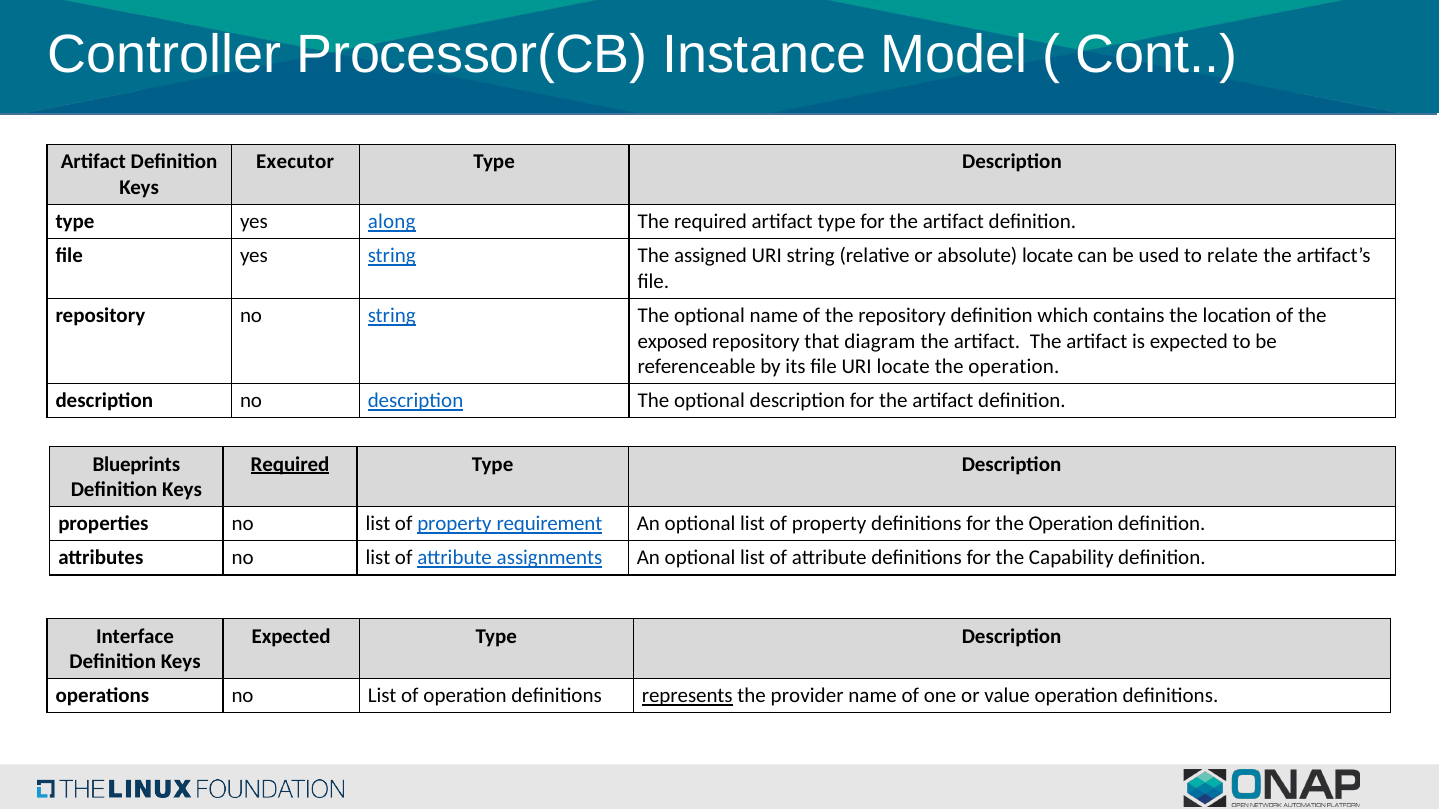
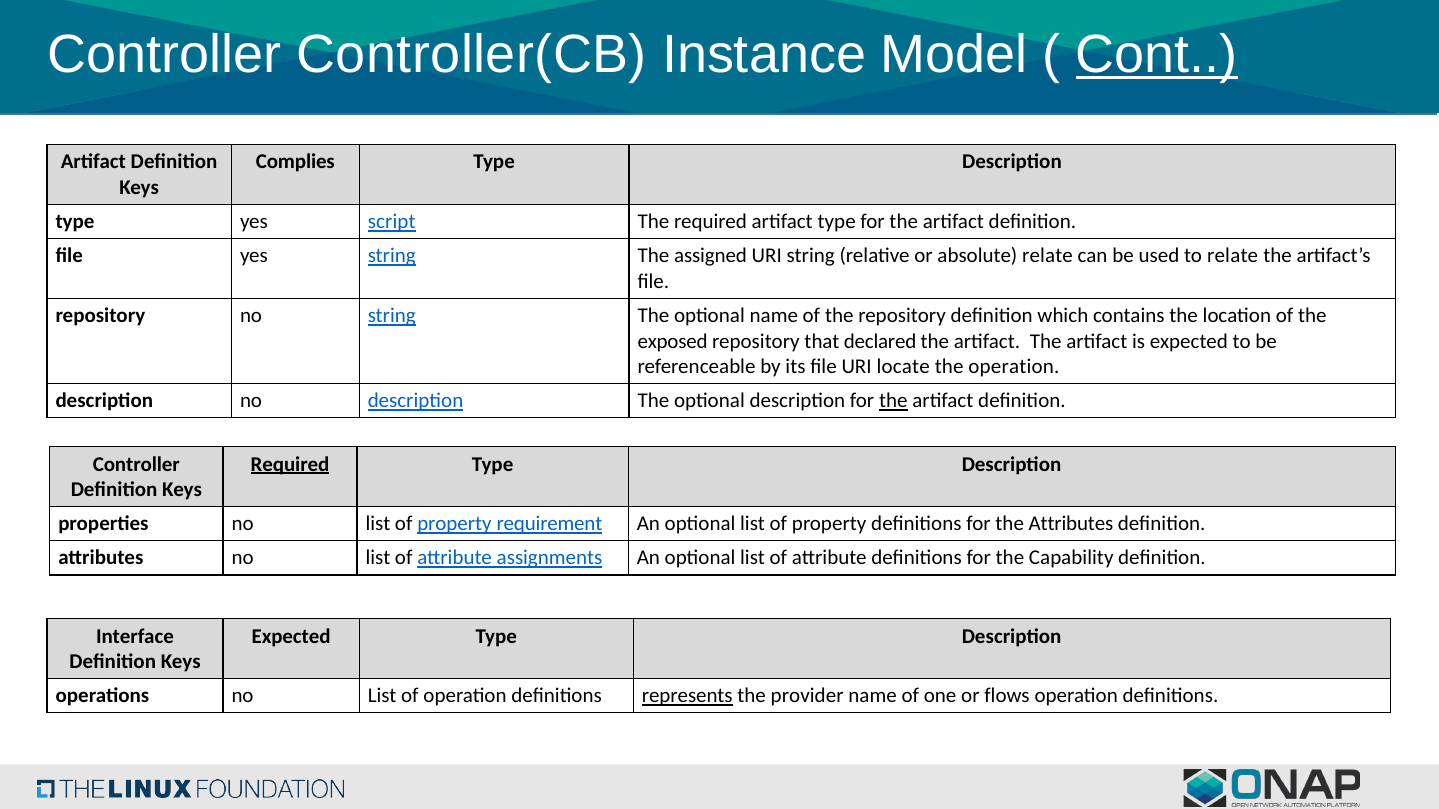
Processor(CB: Processor(CB -> Controller(CB
Cont underline: none -> present
Executor: Executor -> Complies
along: along -> script
absolute locate: locate -> relate
diagram: diagram -> declared
the at (893, 401) underline: none -> present
Blueprints at (136, 464): Blueprints -> Controller
for the Operation: Operation -> Attributes
value: value -> flows
